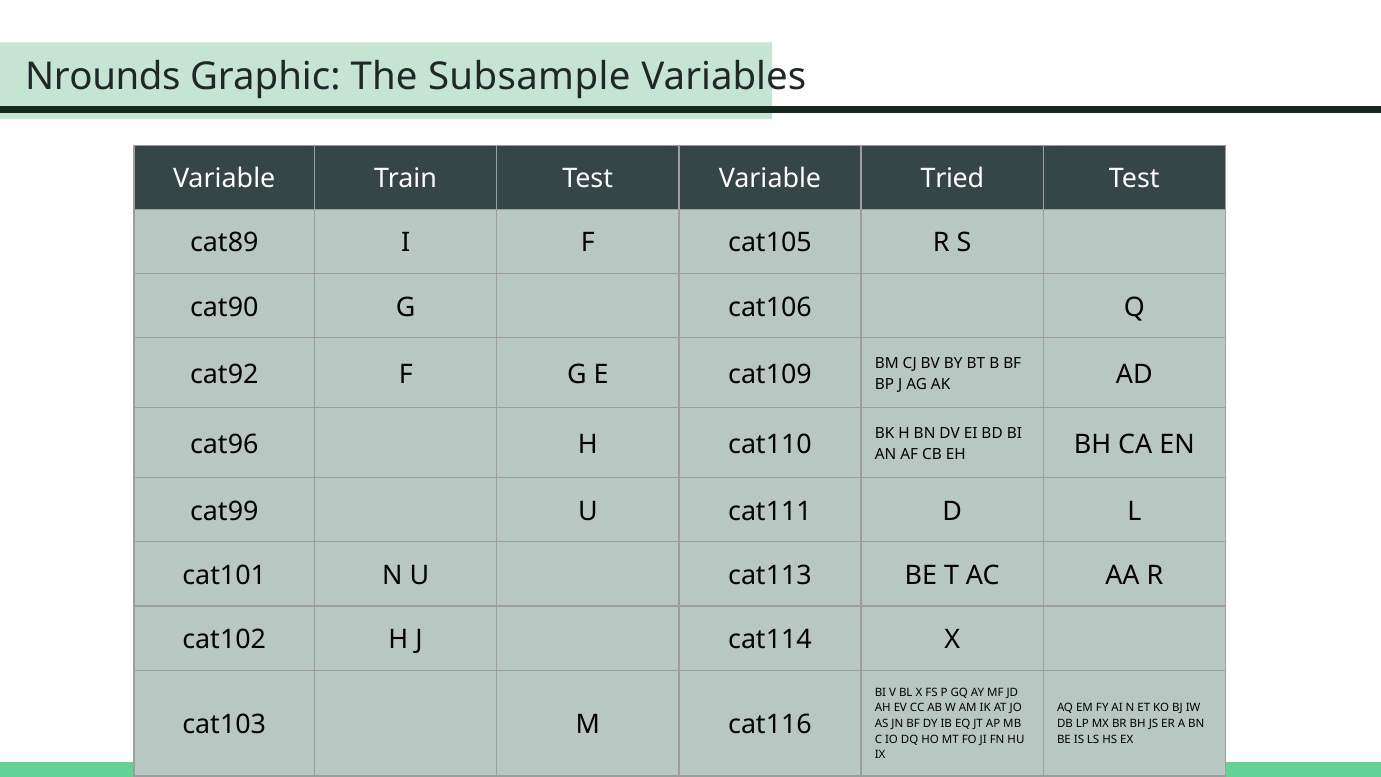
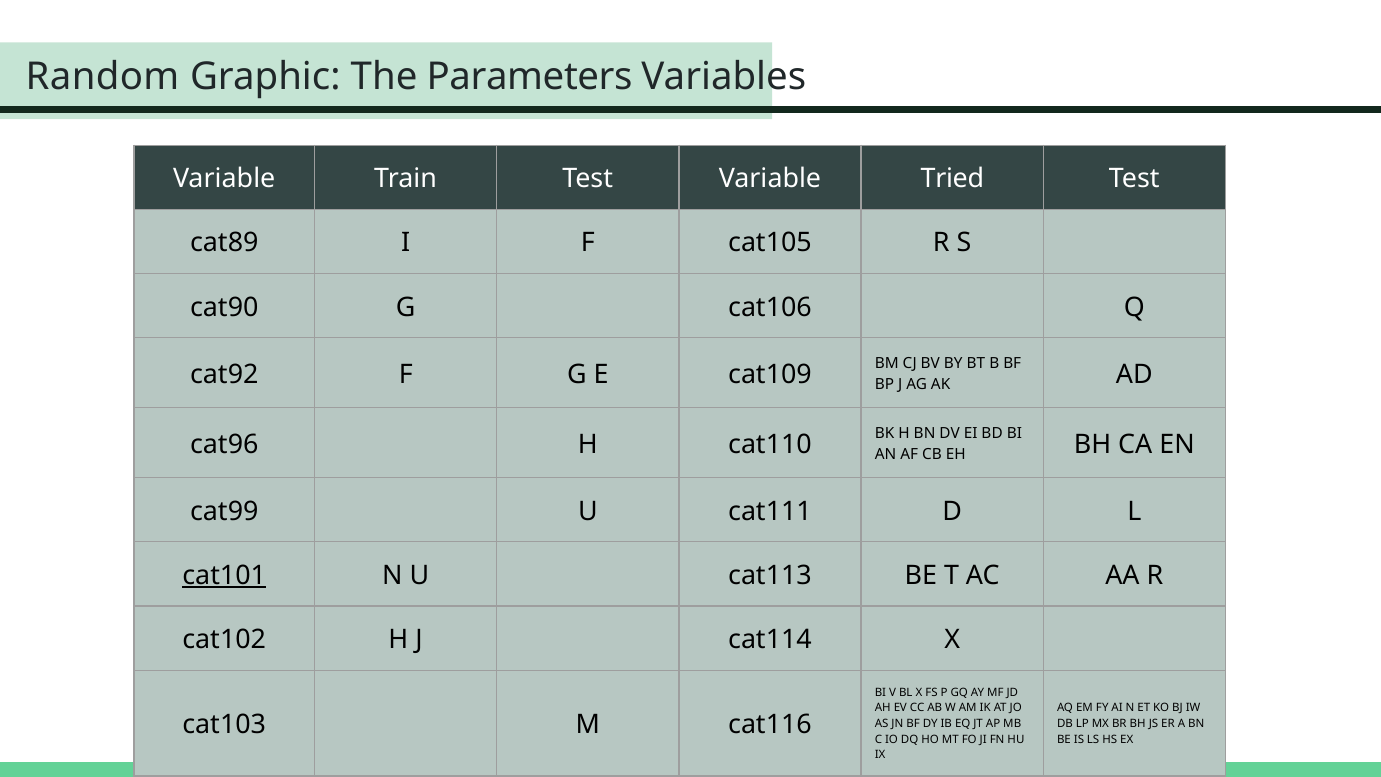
Nrounds: Nrounds -> Random
Subsample: Subsample -> Parameters
cat101 underline: none -> present
